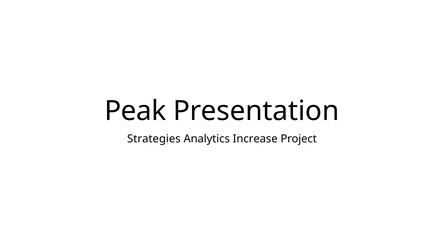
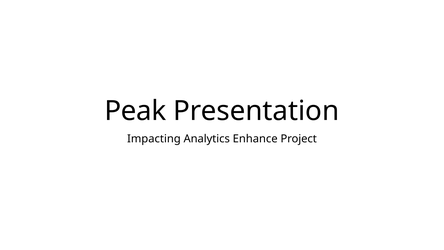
Strategies: Strategies -> Impacting
Increase: Increase -> Enhance
